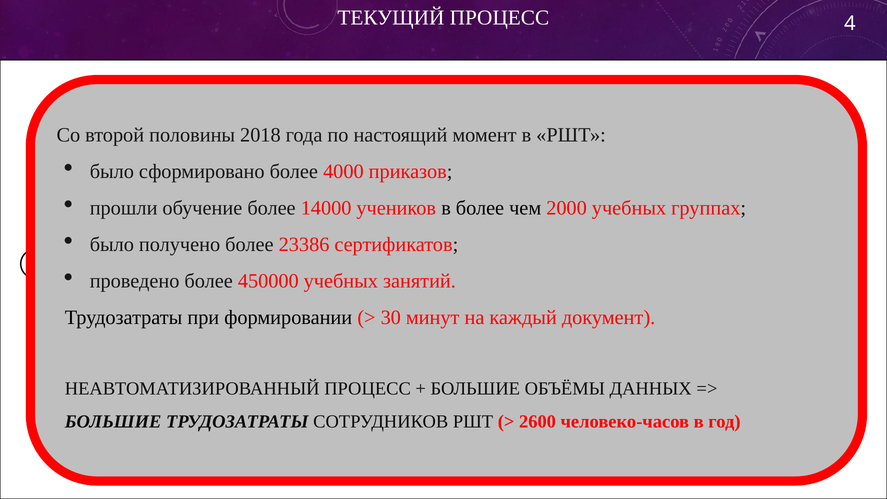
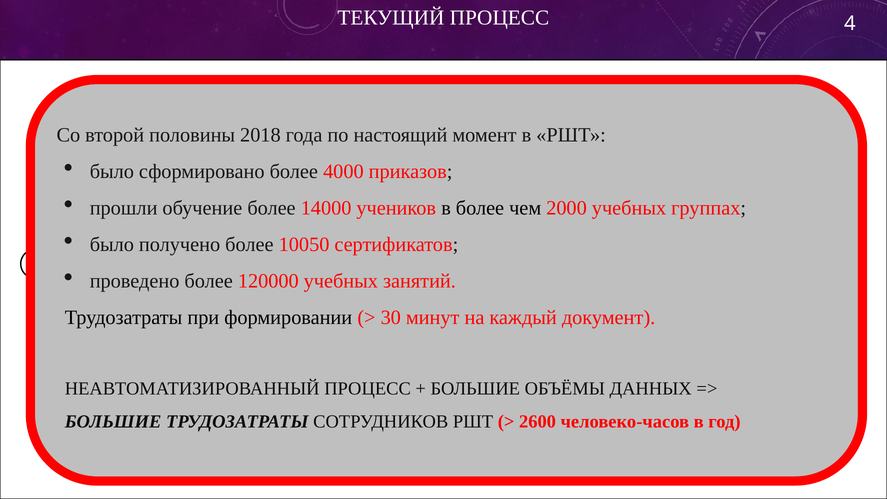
23386: 23386 -> 10050
450000: 450000 -> 120000
